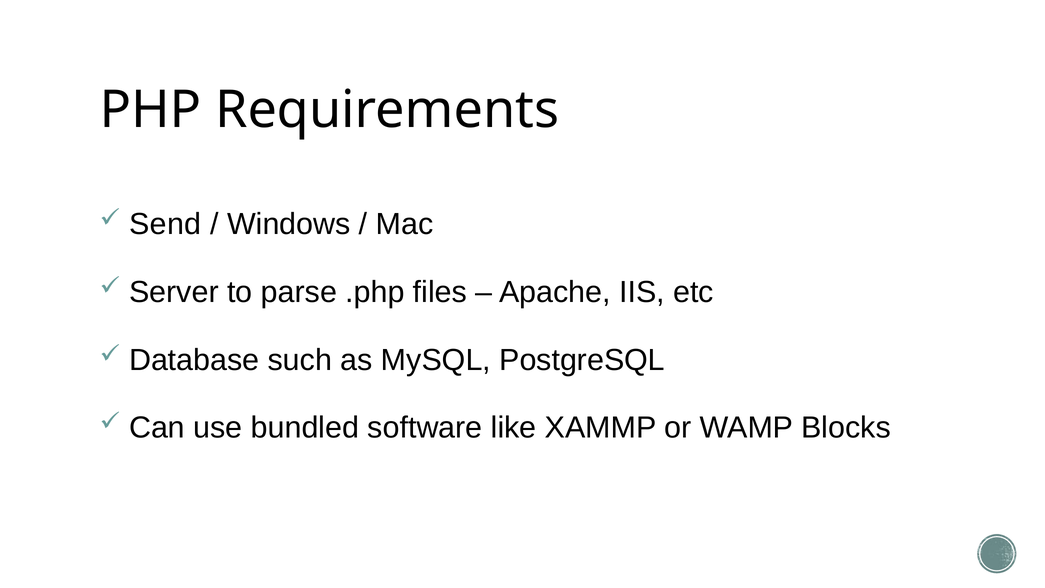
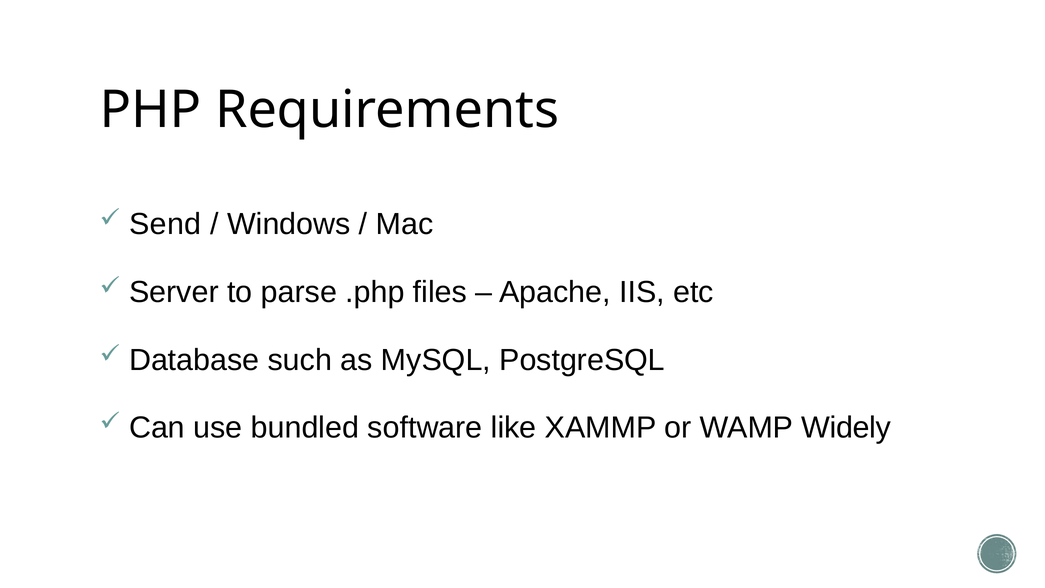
Blocks: Blocks -> Widely
